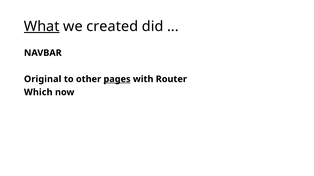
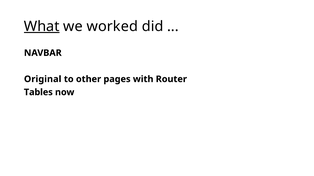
created: created -> worked
pages underline: present -> none
Which: Which -> Tables
